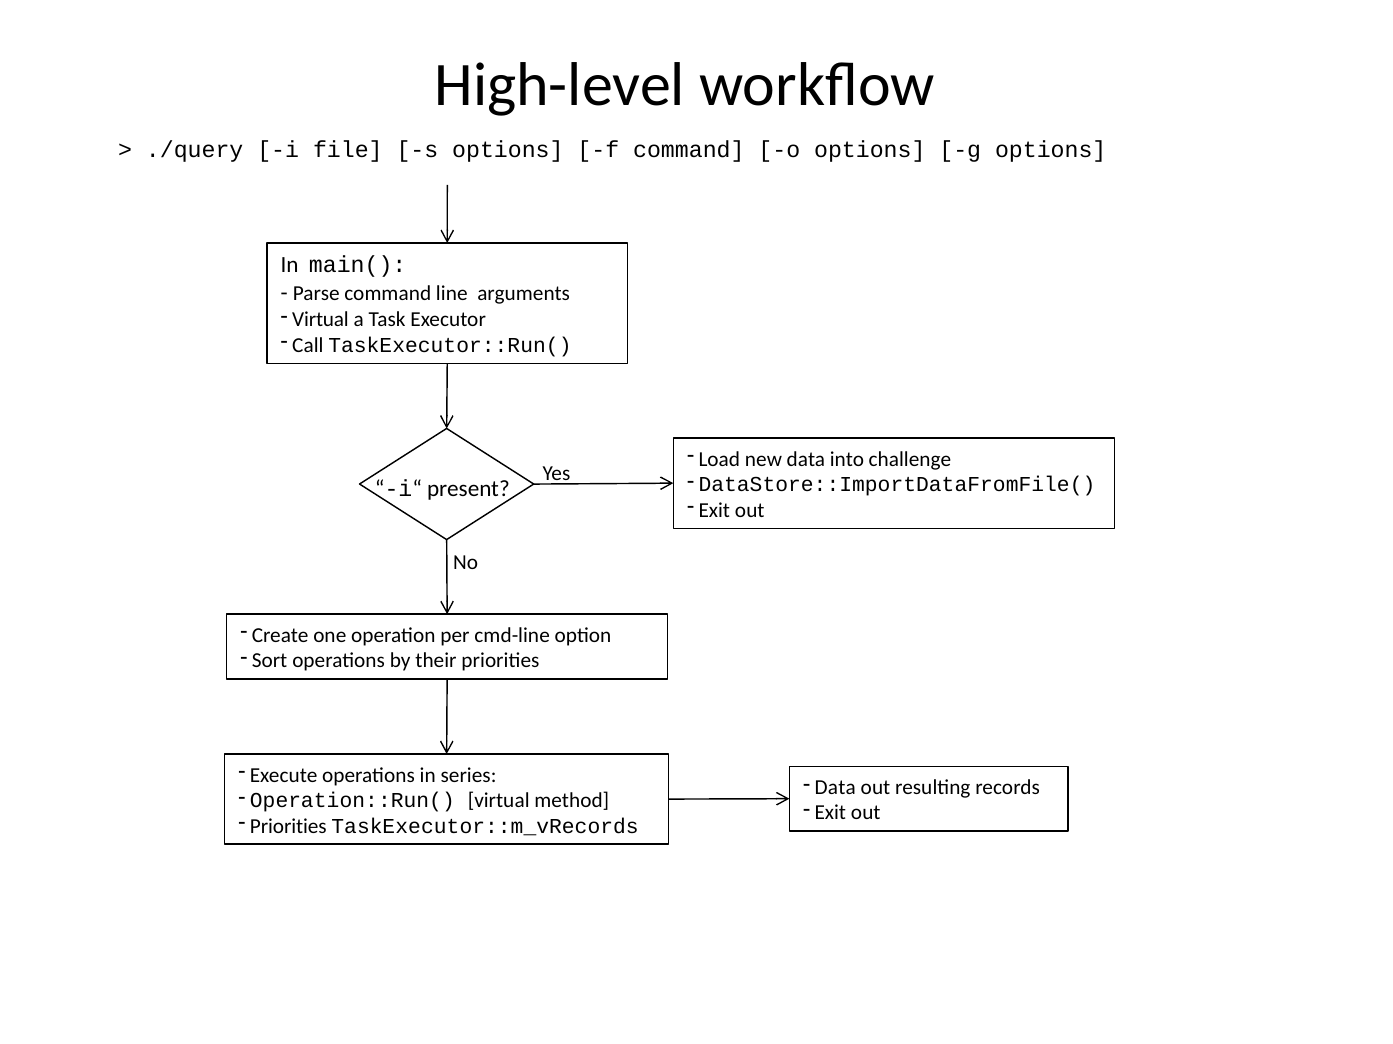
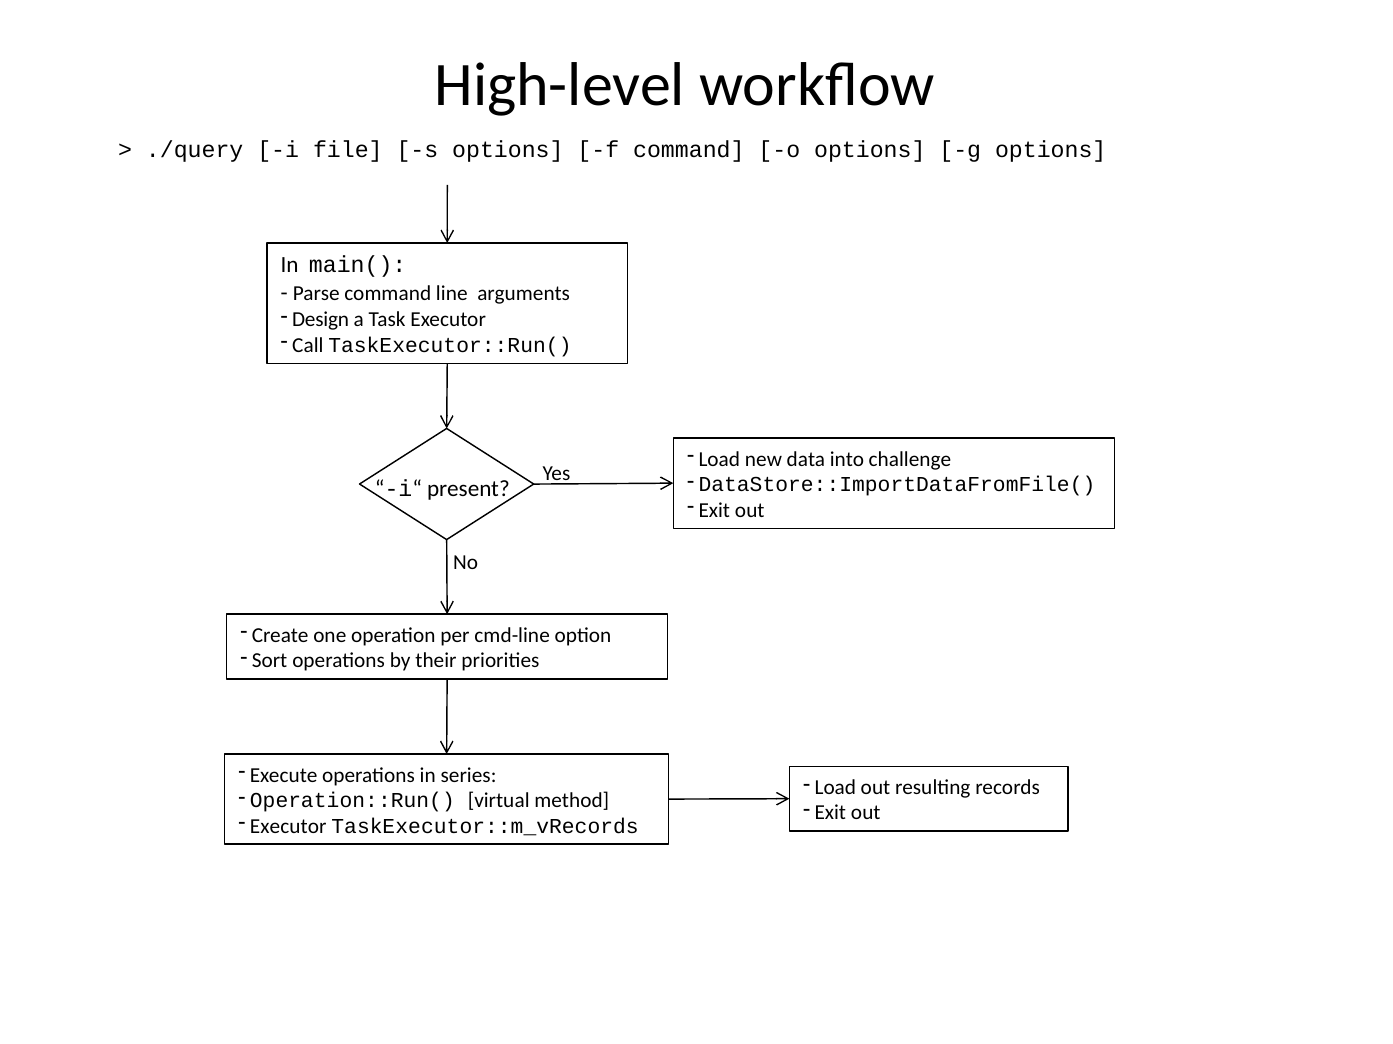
Virtual at (321, 320): Virtual -> Design
Data at (835, 788): Data -> Load
Priorities at (288, 827): Priorities -> Executor
